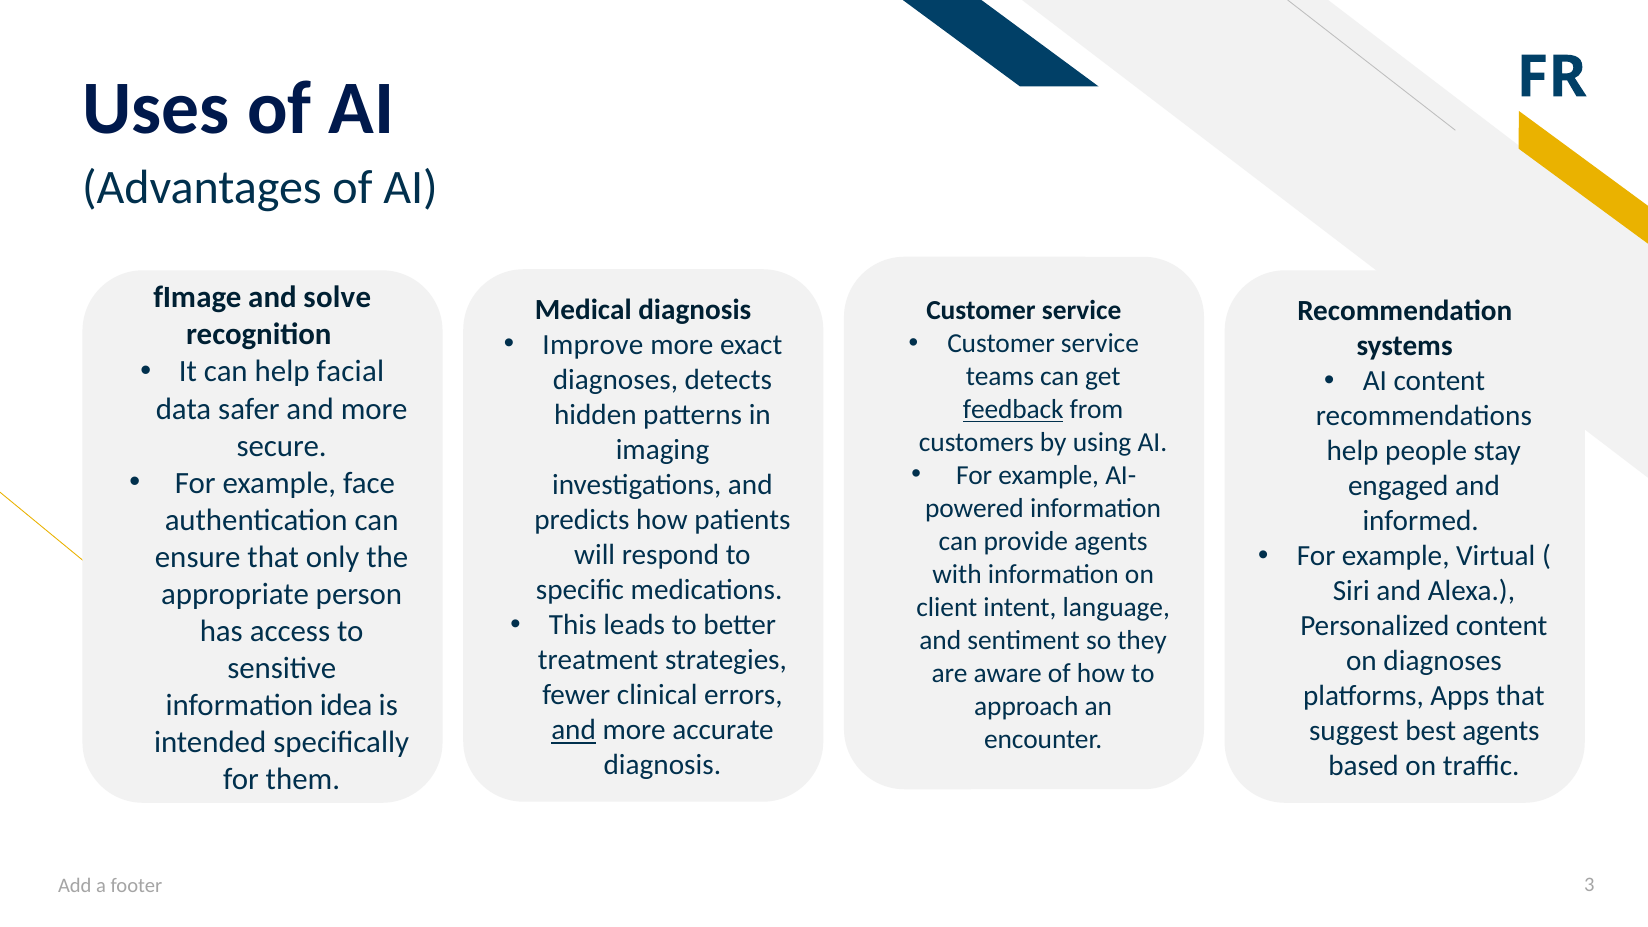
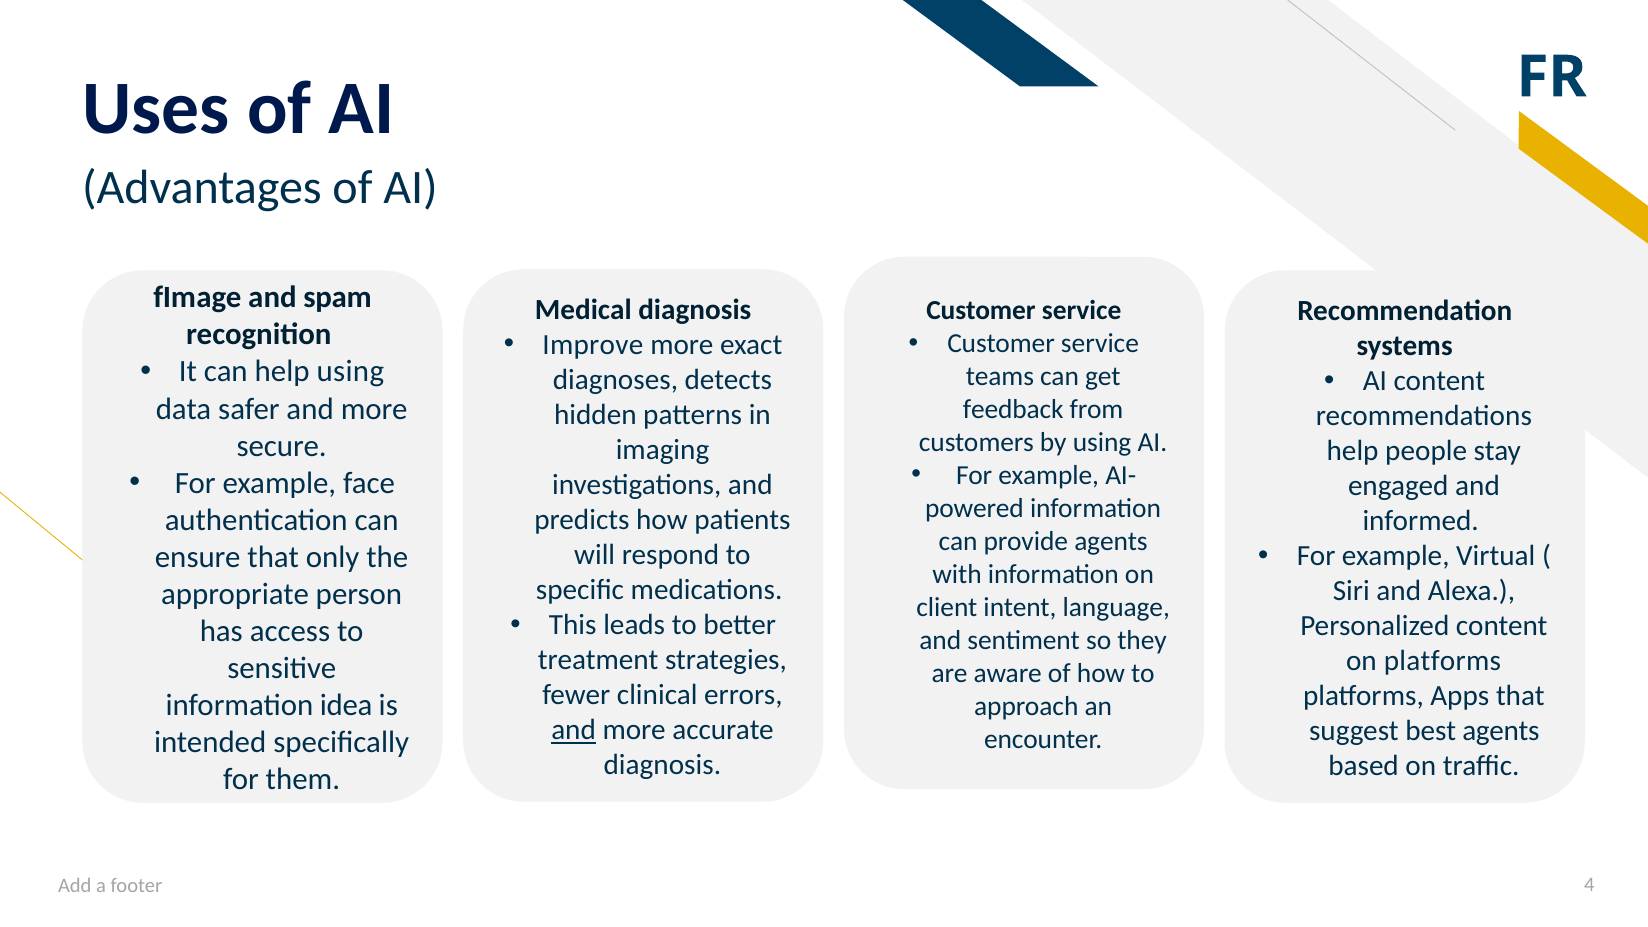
solve: solve -> spam
help facial: facial -> using
feedback underline: present -> none
on diagnoses: diagnoses -> platforms
3: 3 -> 4
